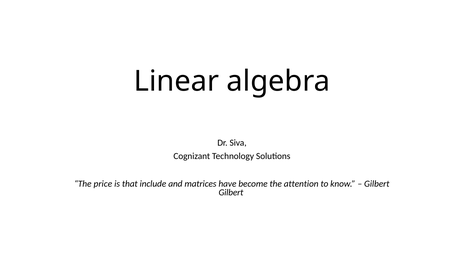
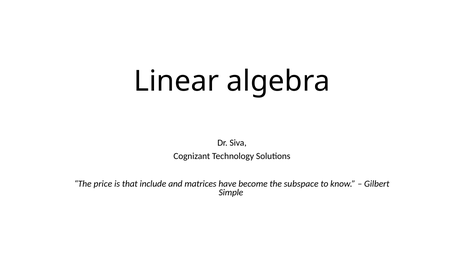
attention: attention -> subspace
Gilbert at (231, 193): Gilbert -> Simple
